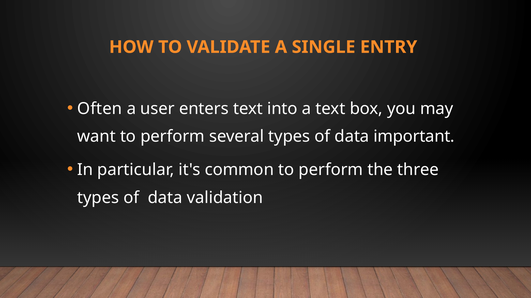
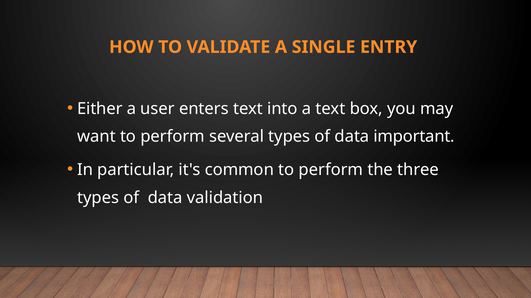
Often: Often -> Either
